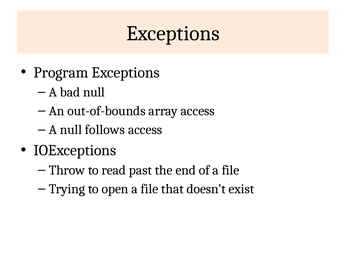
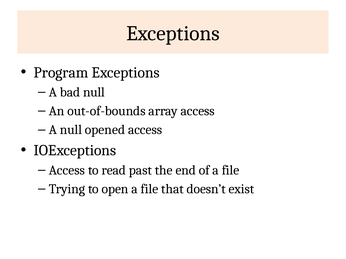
follows: follows -> opened
Throw at (67, 170): Throw -> Access
